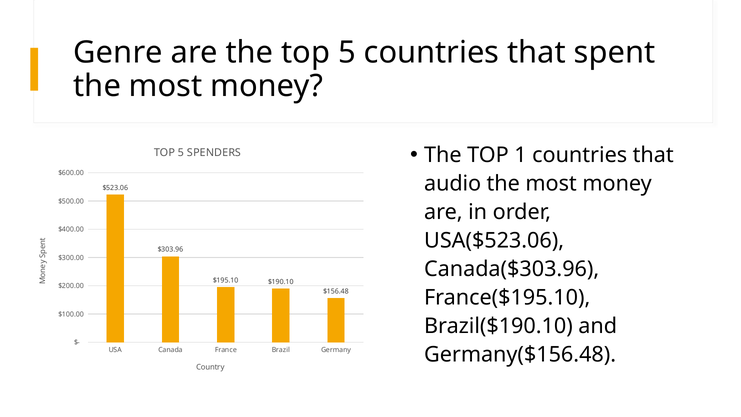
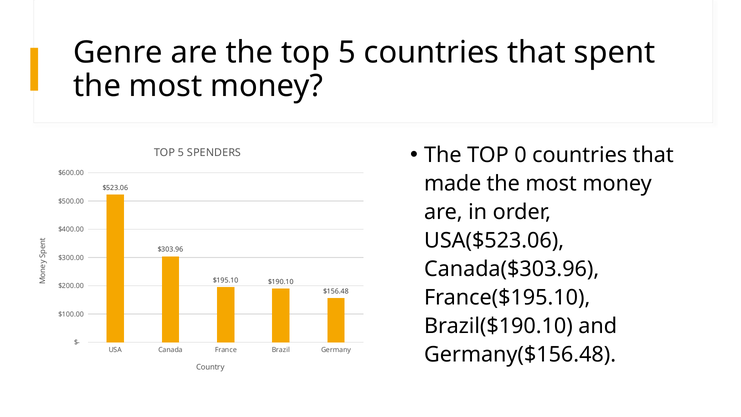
1: 1 -> 0
audio: audio -> made
